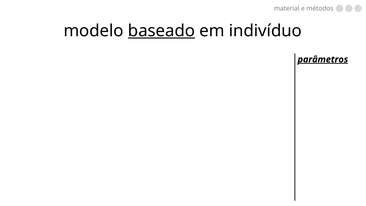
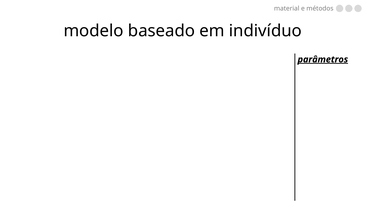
baseado underline: present -> none
